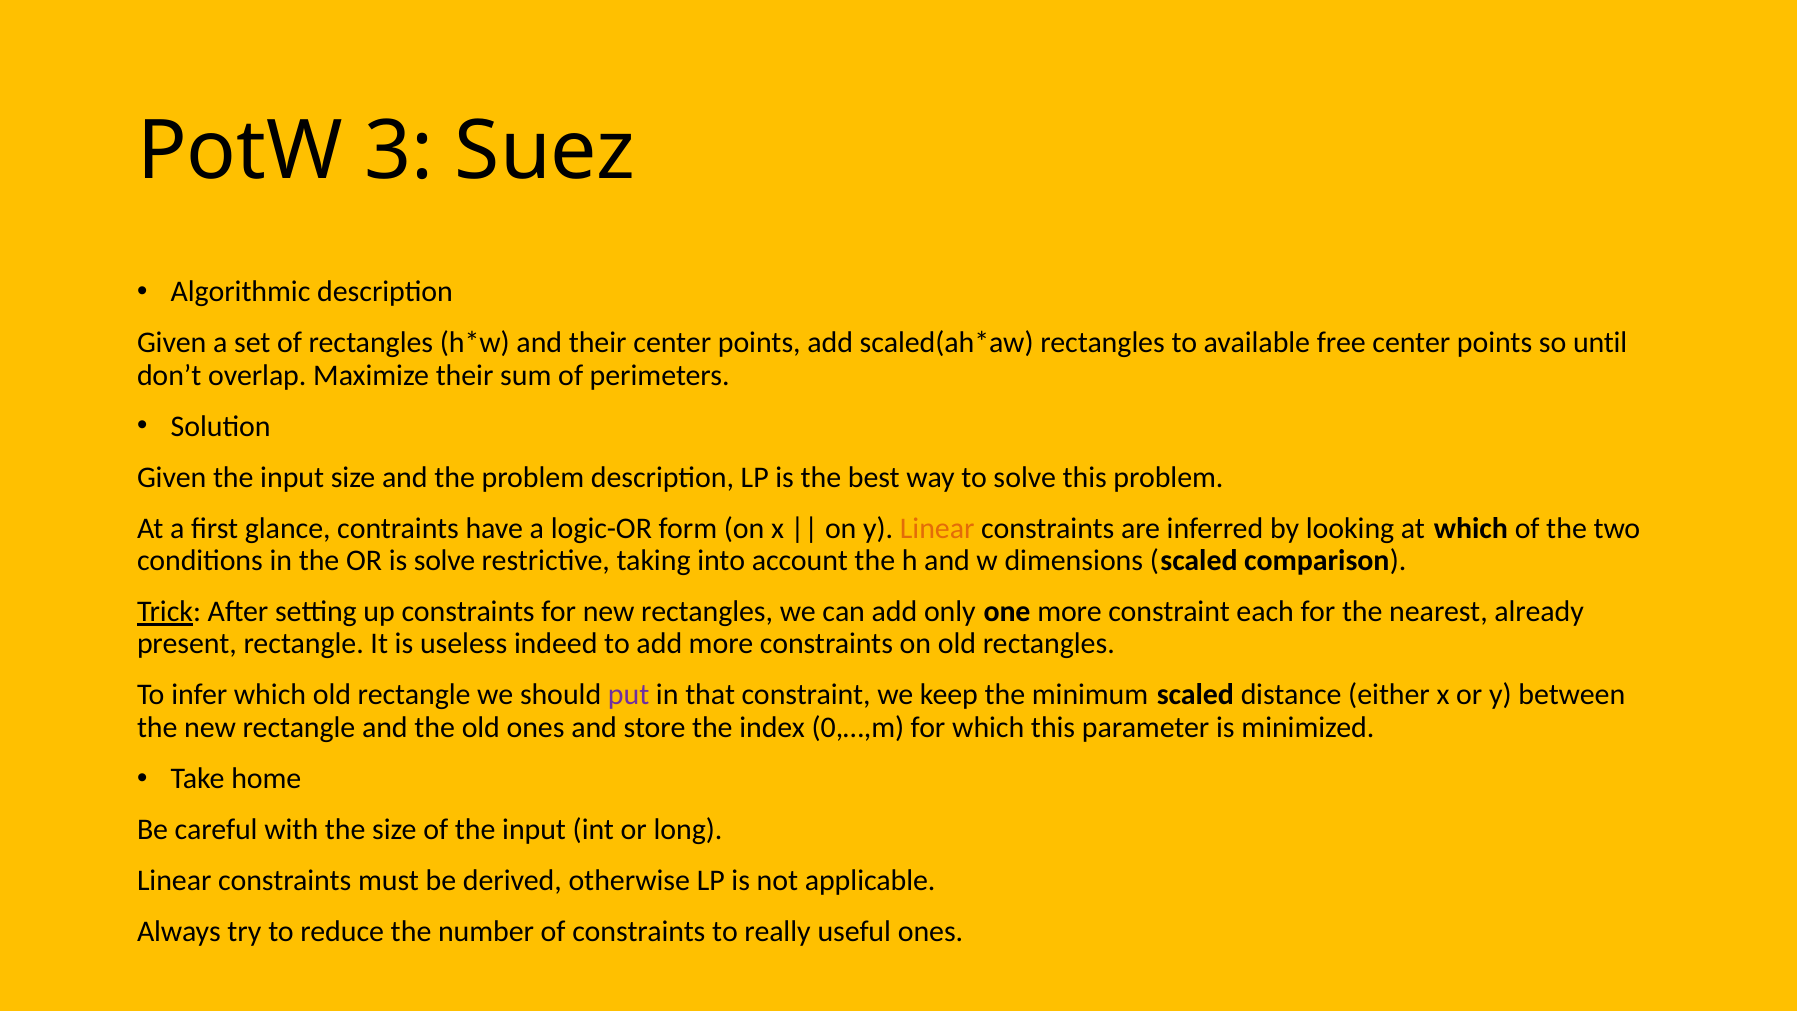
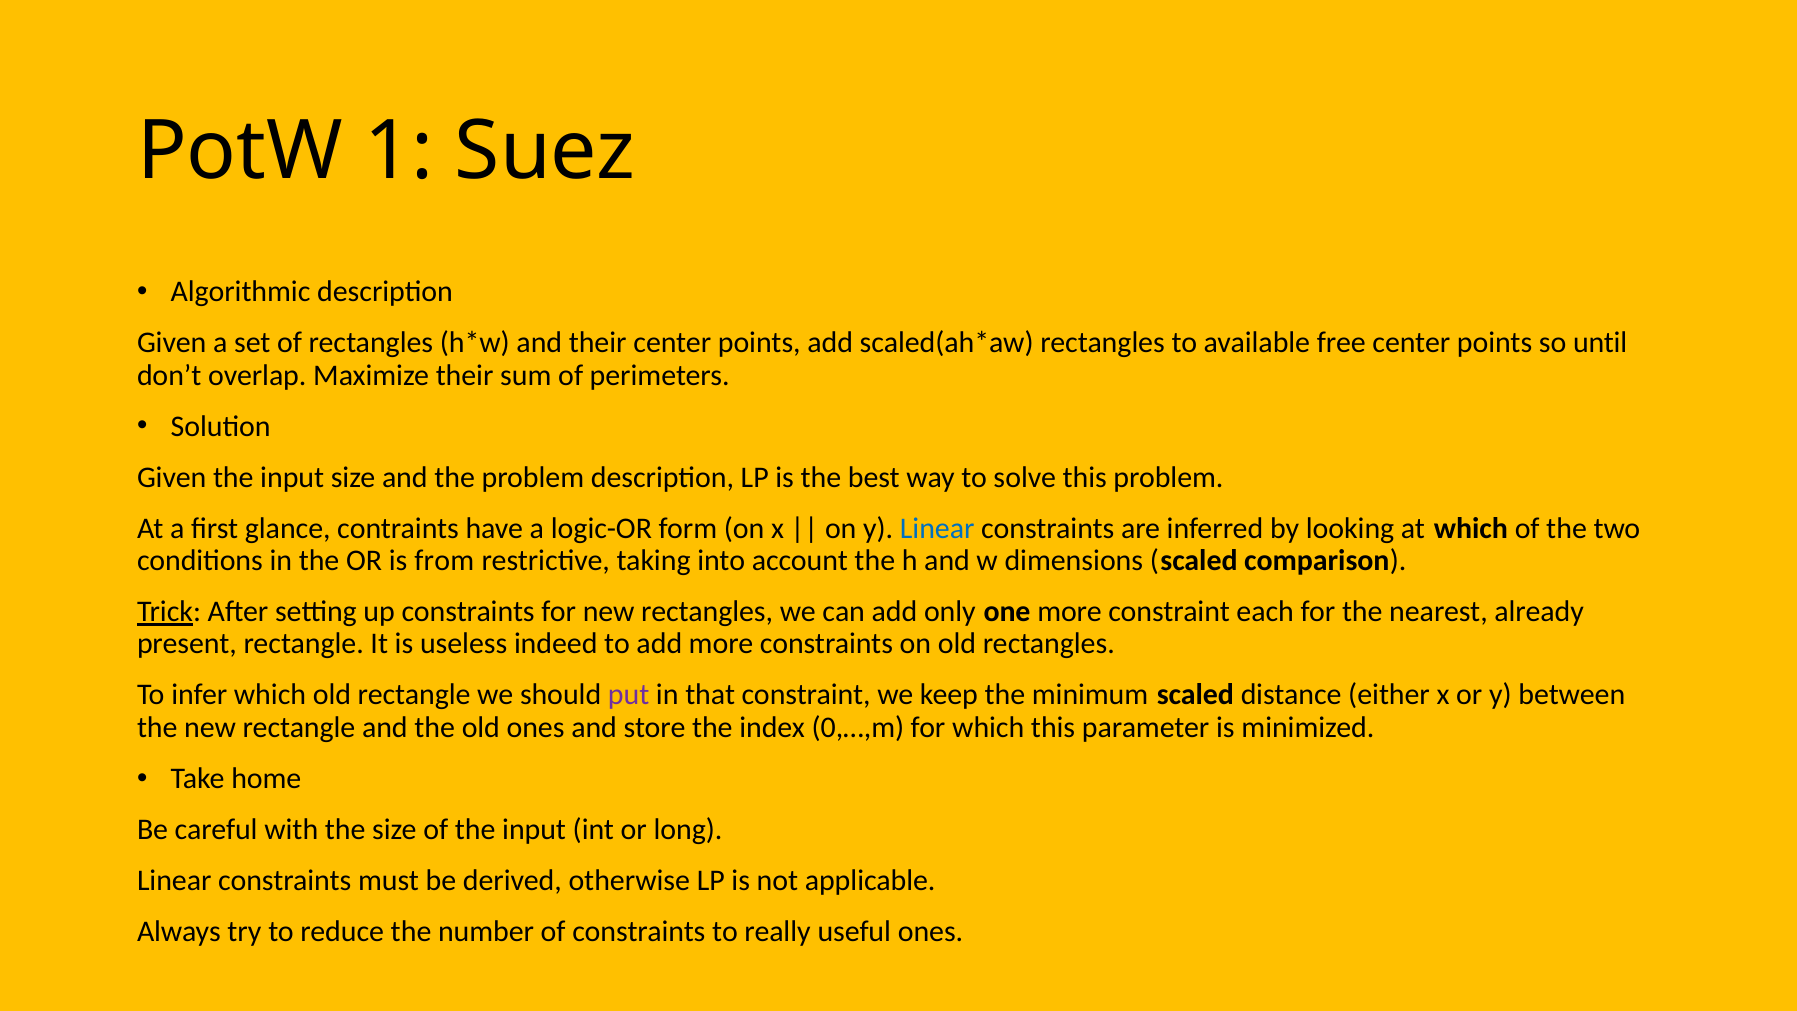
3: 3 -> 1
Linear at (937, 528) colour: orange -> blue
is solve: solve -> from
